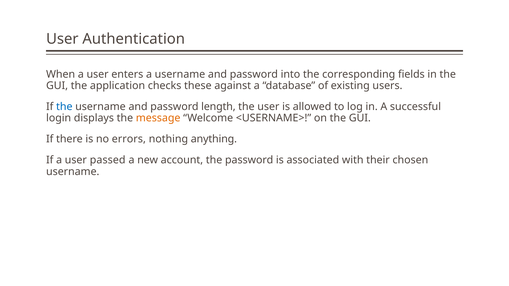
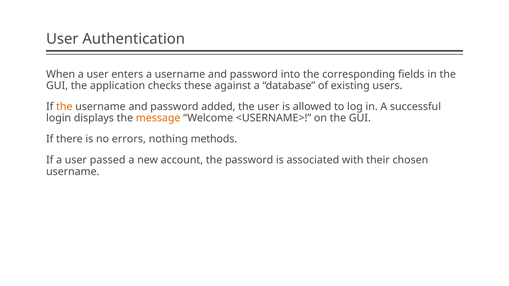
the at (64, 107) colour: blue -> orange
length: length -> added
anything: anything -> methods
